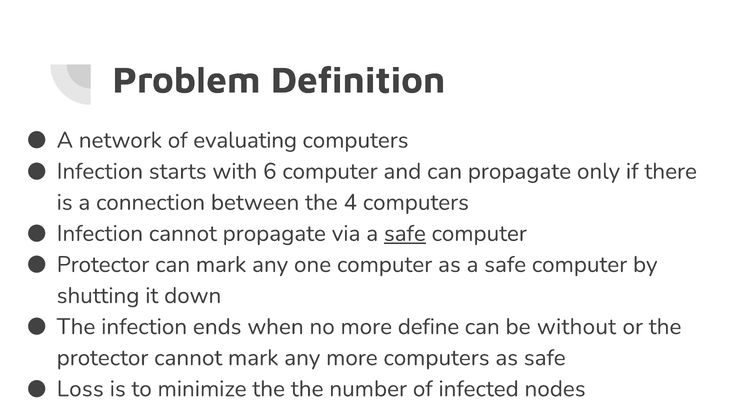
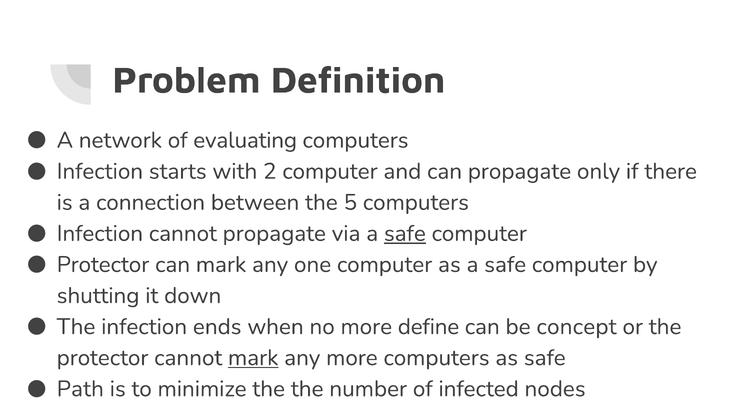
6: 6 -> 2
4: 4 -> 5
without: without -> concept
mark at (253, 357) underline: none -> present
Loss: Loss -> Path
